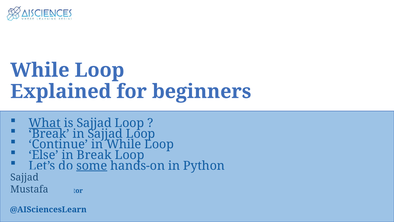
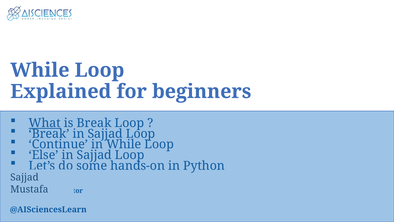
is Sajjad: Sajjad -> Break
Else in Break: Break -> Sajjad
some underline: present -> none
